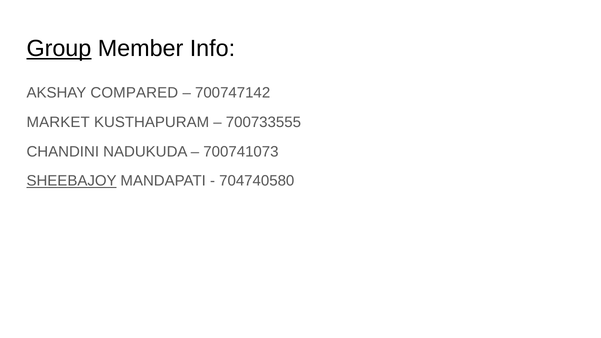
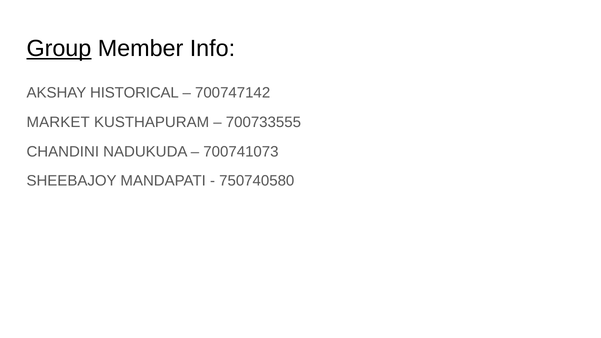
COMPARED: COMPARED -> HISTORICAL
SHEEBAJOY underline: present -> none
704740580: 704740580 -> 750740580
